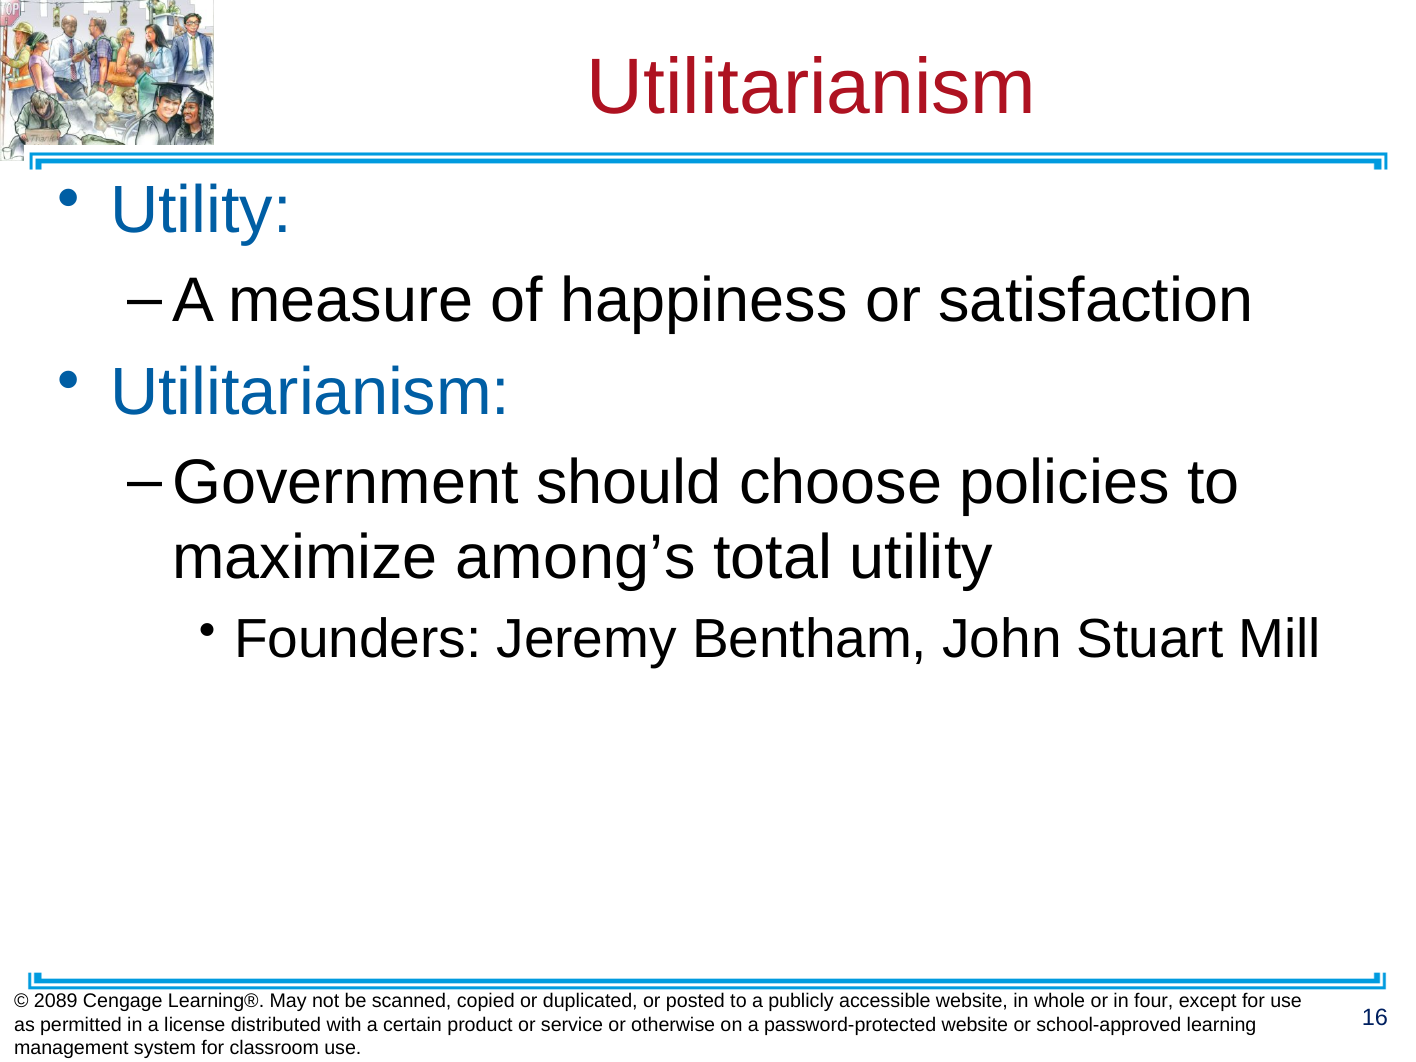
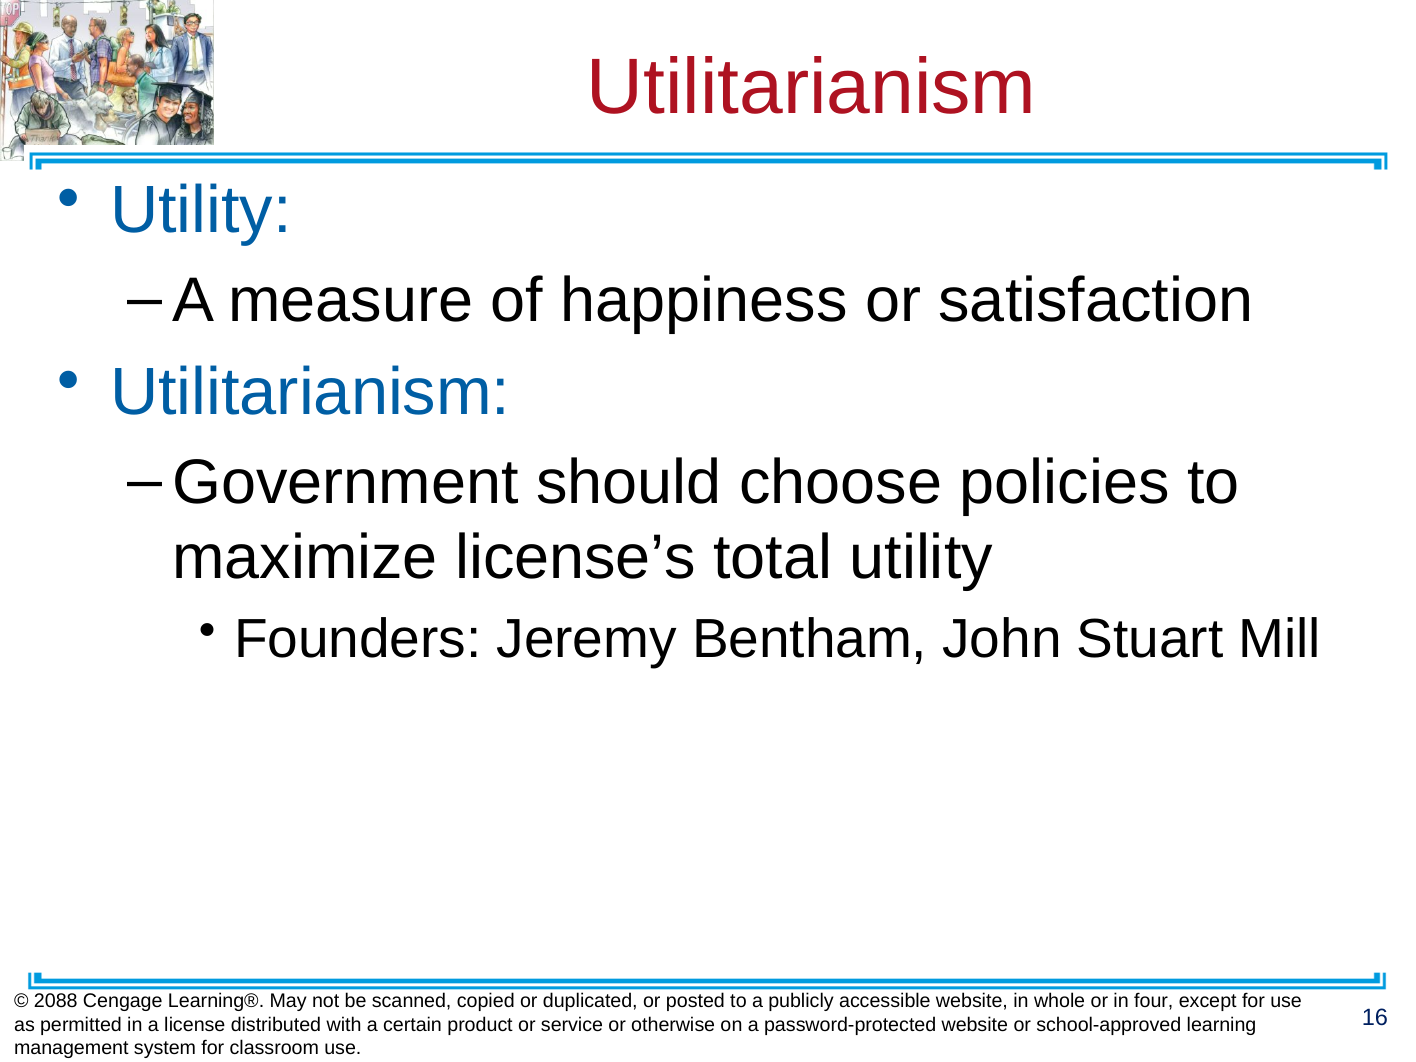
among’s: among’s -> license’s
2089: 2089 -> 2088
